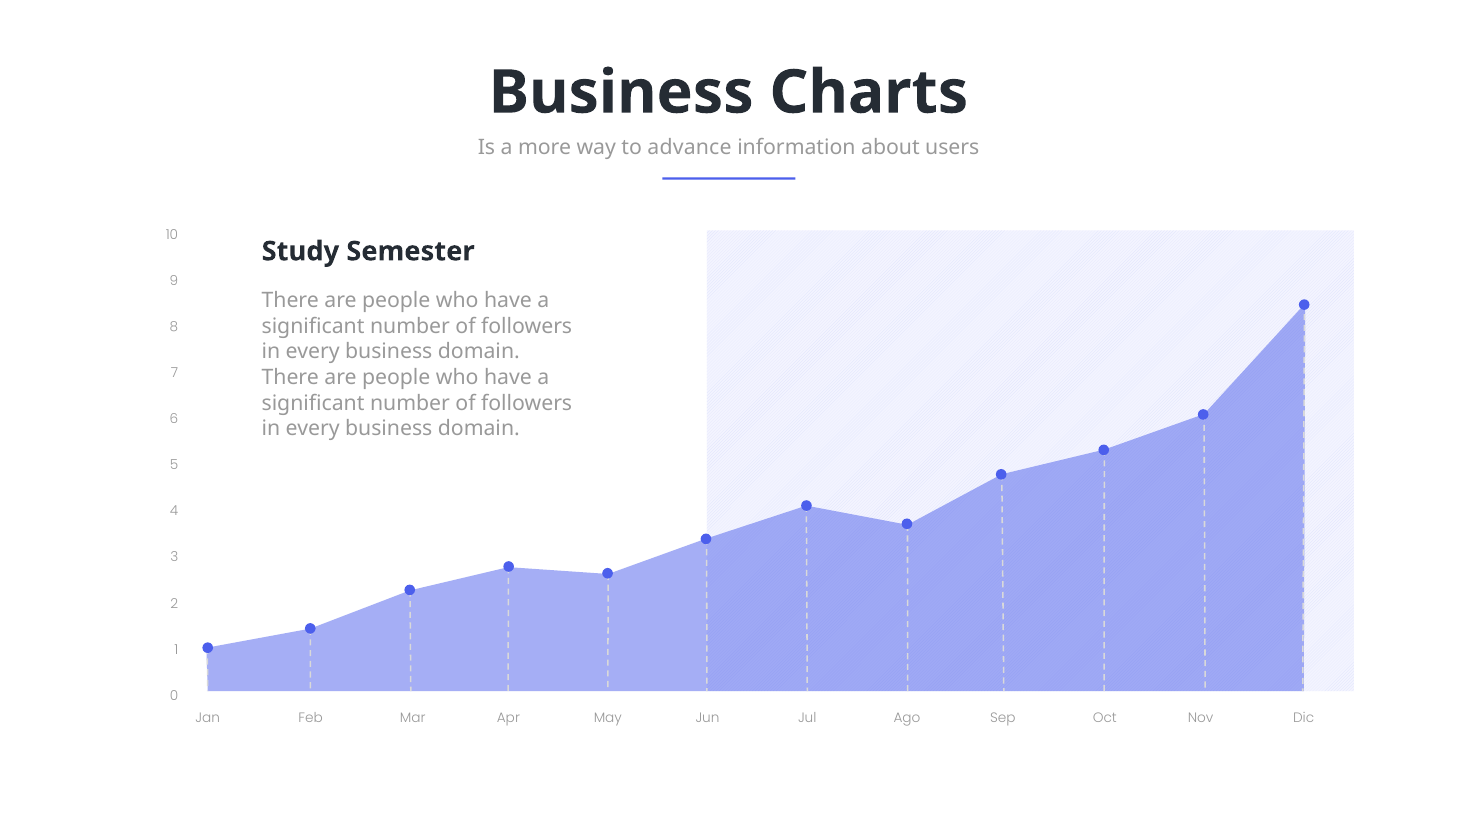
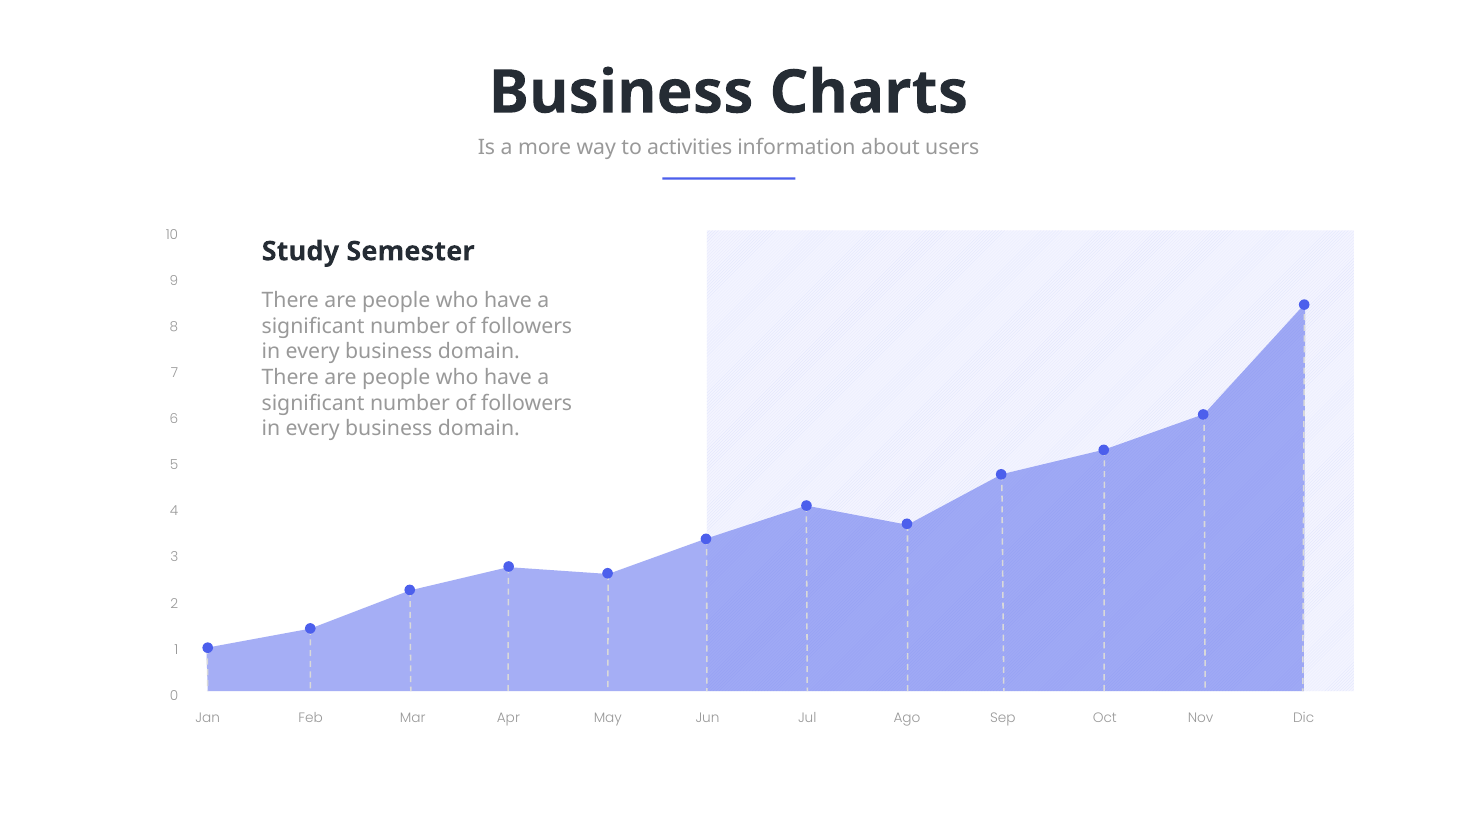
advance: advance -> activities
